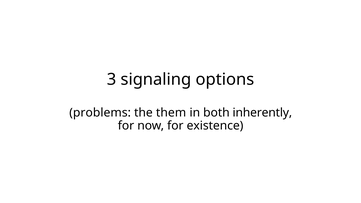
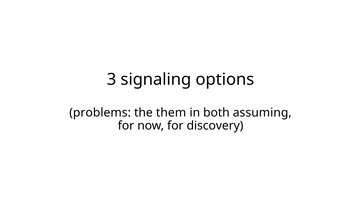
inherently: inherently -> assuming
existence: existence -> discovery
